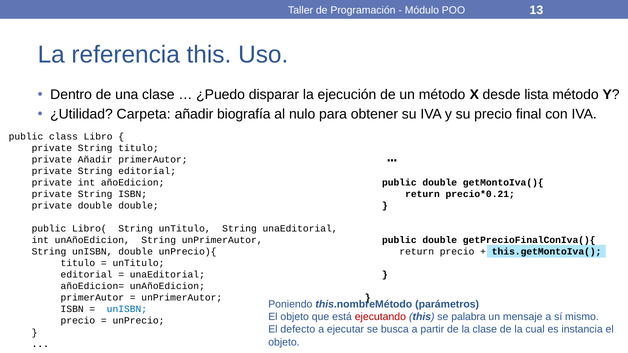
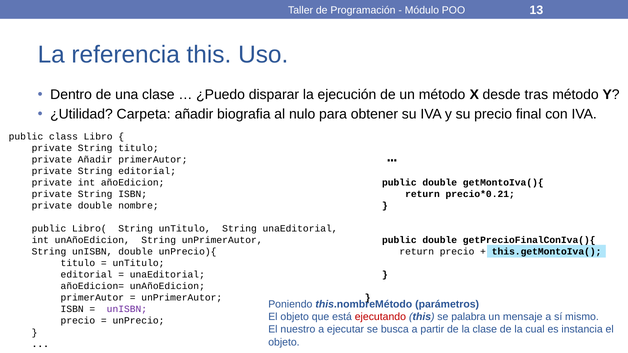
lista: lista -> tras
biografía: biografía -> biografia
double double: double -> nombre
unISBN at (127, 310) colour: blue -> purple
defecto: defecto -> nuestro
